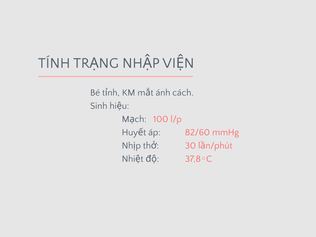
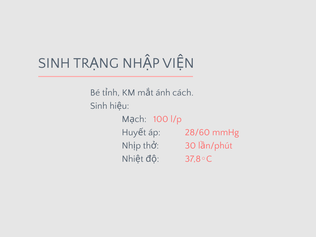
TÍNH at (54, 63): TÍNH -> SINH
82/60: 82/60 -> 28/60
